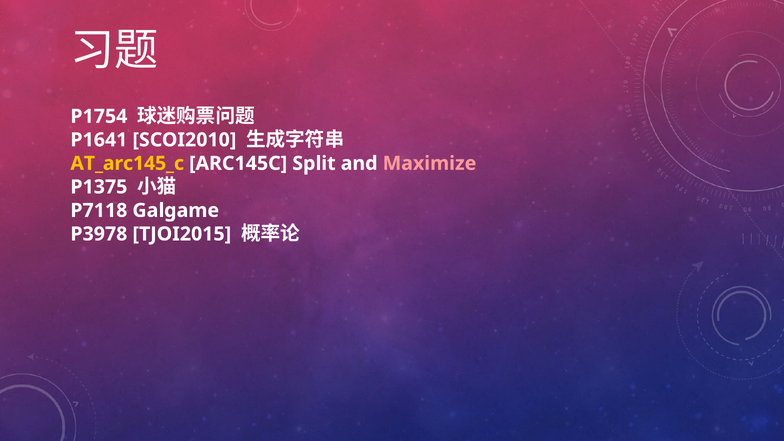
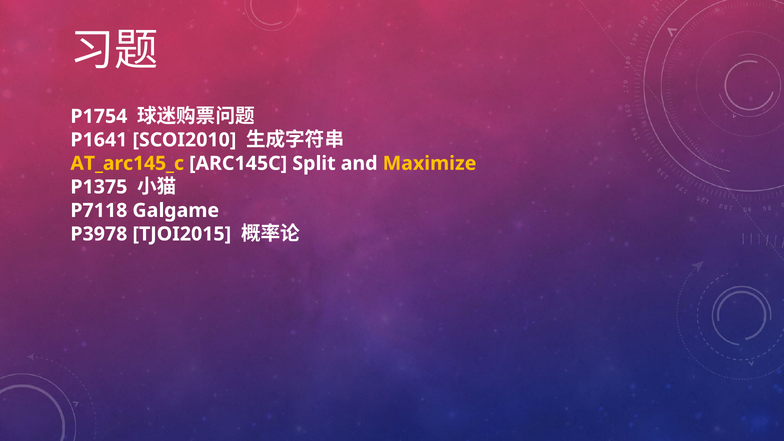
Maximize colour: pink -> yellow
